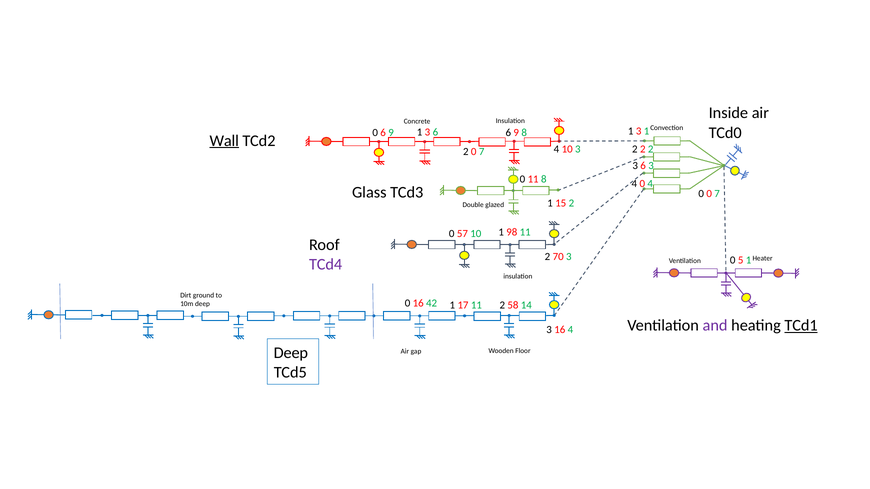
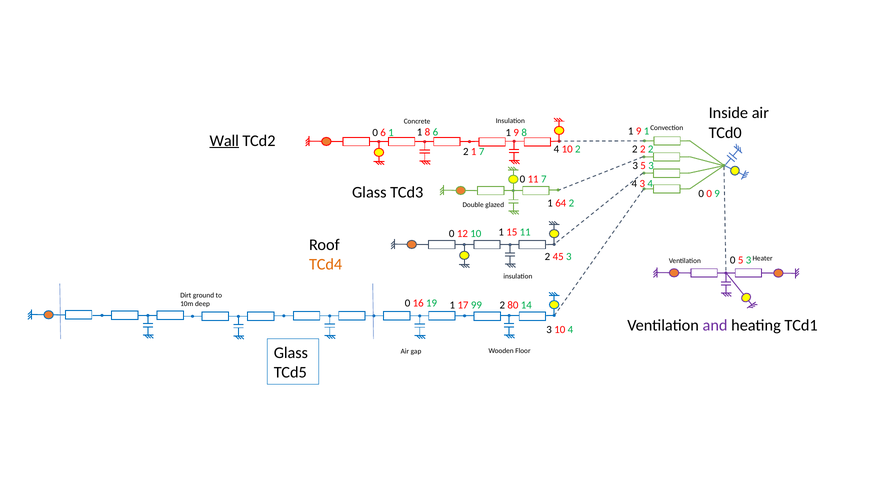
3 at (639, 131): 3 -> 9
3 at (427, 132): 3 -> 8
6 at (508, 133): 6 -> 1
0 6 9: 9 -> 1
10 3: 3 -> 2
0 at (474, 152): 0 -> 1
6 at (643, 166): 6 -> 5
11 8: 8 -> 7
4 0: 0 -> 3
0 0 7: 7 -> 9
15: 15 -> 64
98: 98 -> 15
57: 57 -> 12
70: 70 -> 45
0 5 1: 1 -> 3
TCd4 colour: purple -> orange
42: 42 -> 19
58: 58 -> 80
17 11: 11 -> 99
TCd1 underline: present -> none
3 16: 16 -> 10
Deep at (291, 353): Deep -> Glass
